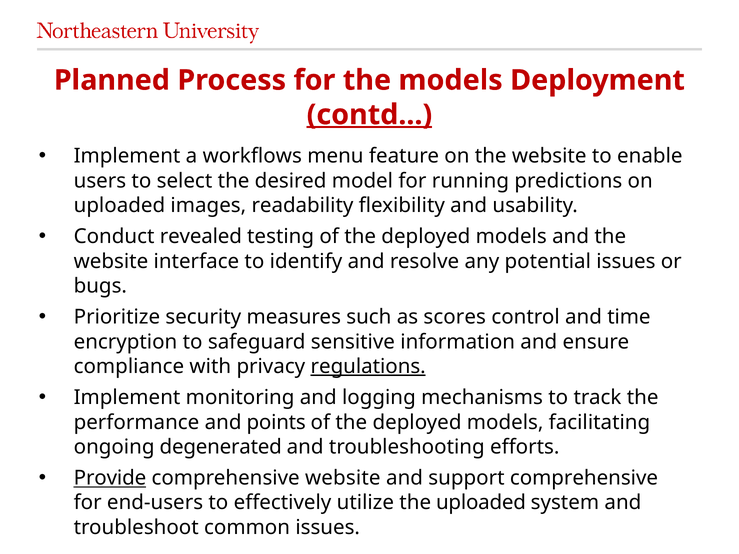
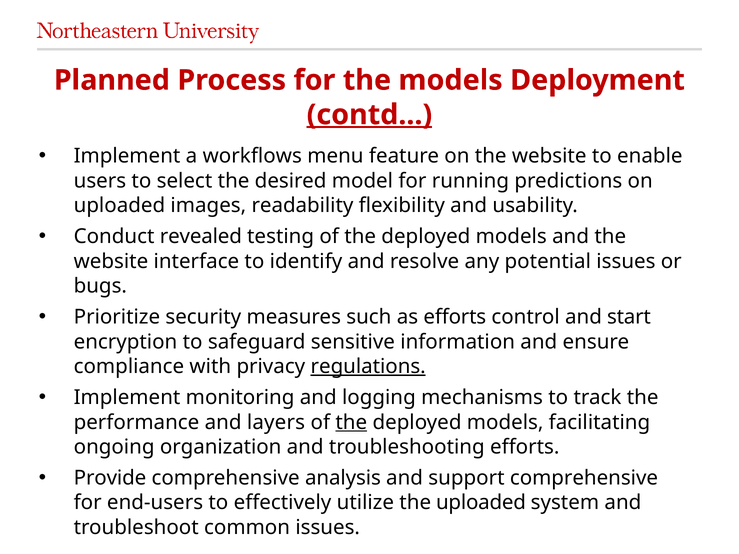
as scores: scores -> efforts
time: time -> start
points: points -> layers
the at (351, 422) underline: none -> present
degenerated: degenerated -> organization
Provide underline: present -> none
comprehensive website: website -> analysis
